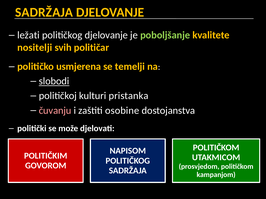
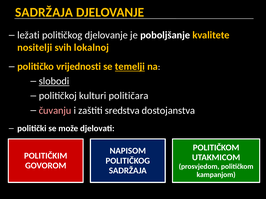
poboljšanje colour: light green -> white
političar: političar -> lokalnoj
usmjerena: usmjerena -> vrijednosti
temelji underline: none -> present
pristanka: pristanka -> političara
osobine: osobine -> sredstva
